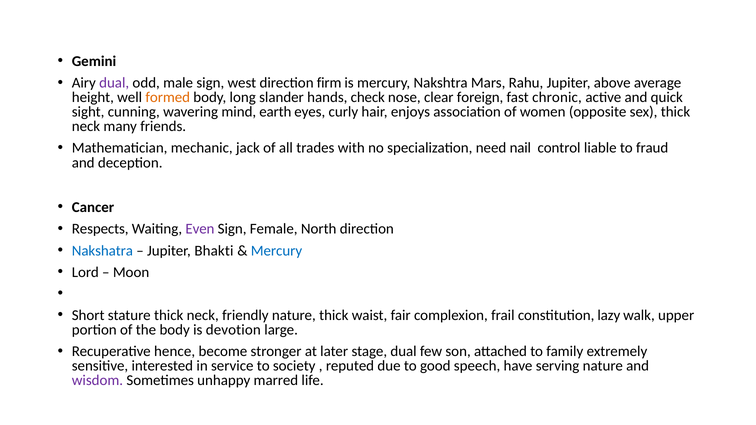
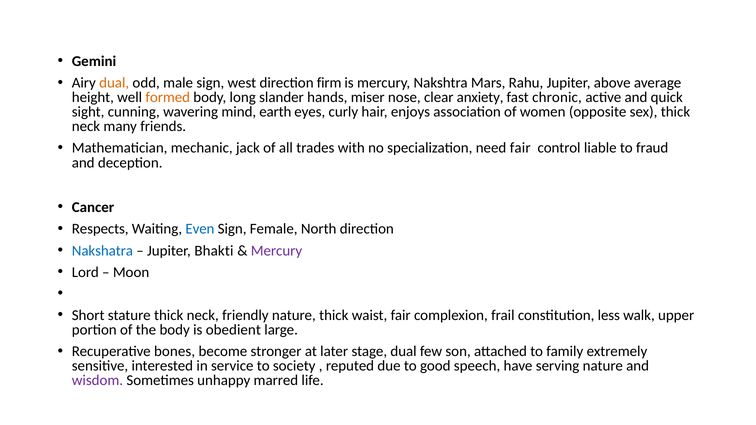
dual at (114, 83) colour: purple -> orange
check: check -> miser
foreign: foreign -> anxiety
need nail: nail -> fair
Even colour: purple -> blue
Mercury at (276, 251) colour: blue -> purple
lazy: lazy -> less
devotion: devotion -> obedient
hence: hence -> bones
